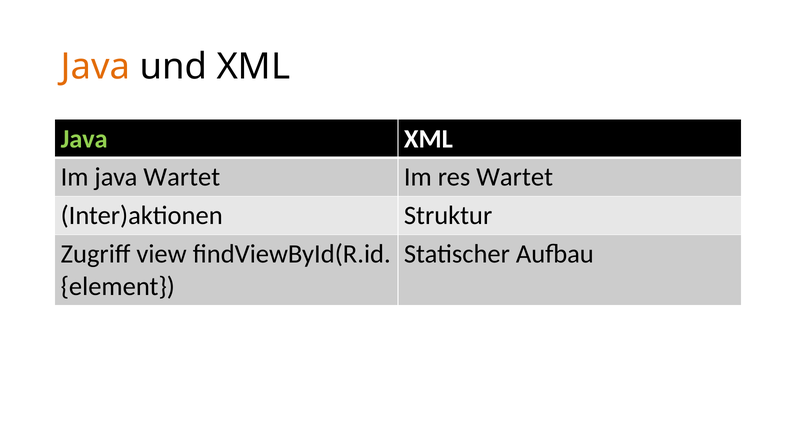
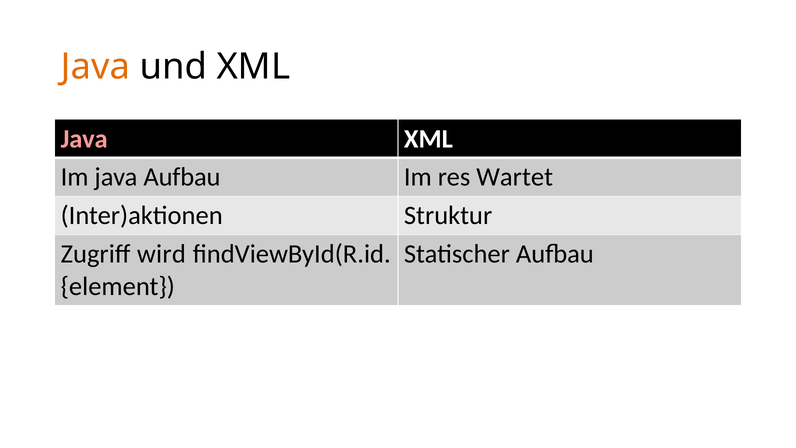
Java at (84, 139) colour: light green -> pink
java Wartet: Wartet -> Aufbau
view: view -> wird
